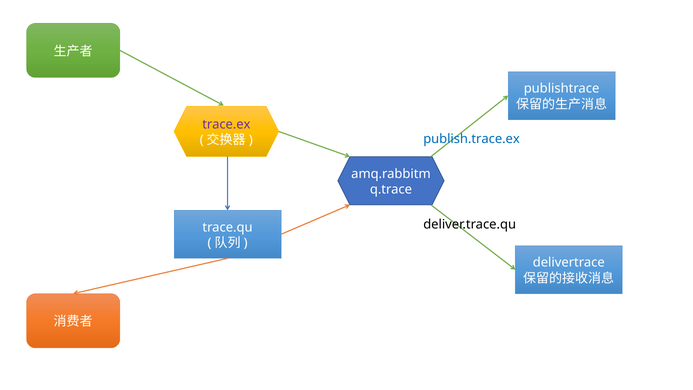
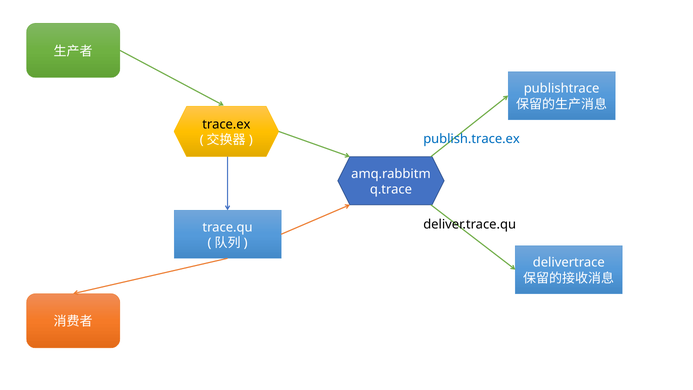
trace.ex colour: purple -> black
